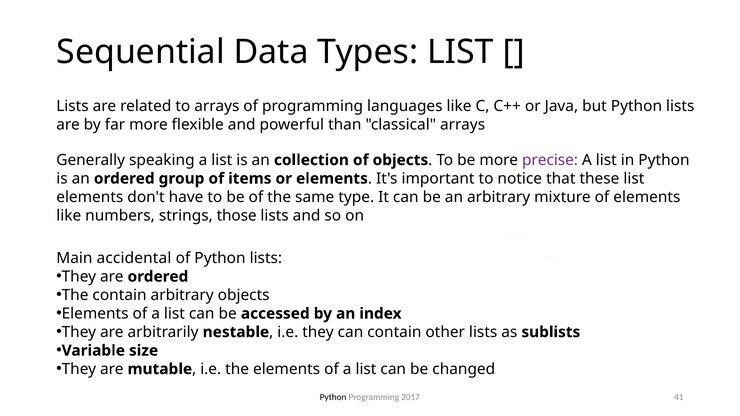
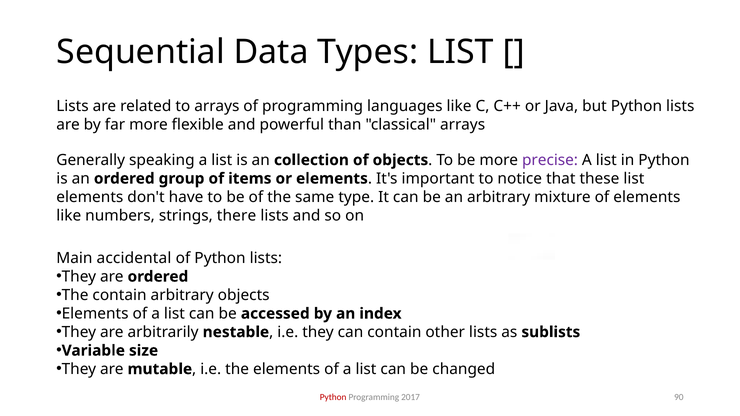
those: those -> there
Python at (333, 397) colour: black -> red
41: 41 -> 90
